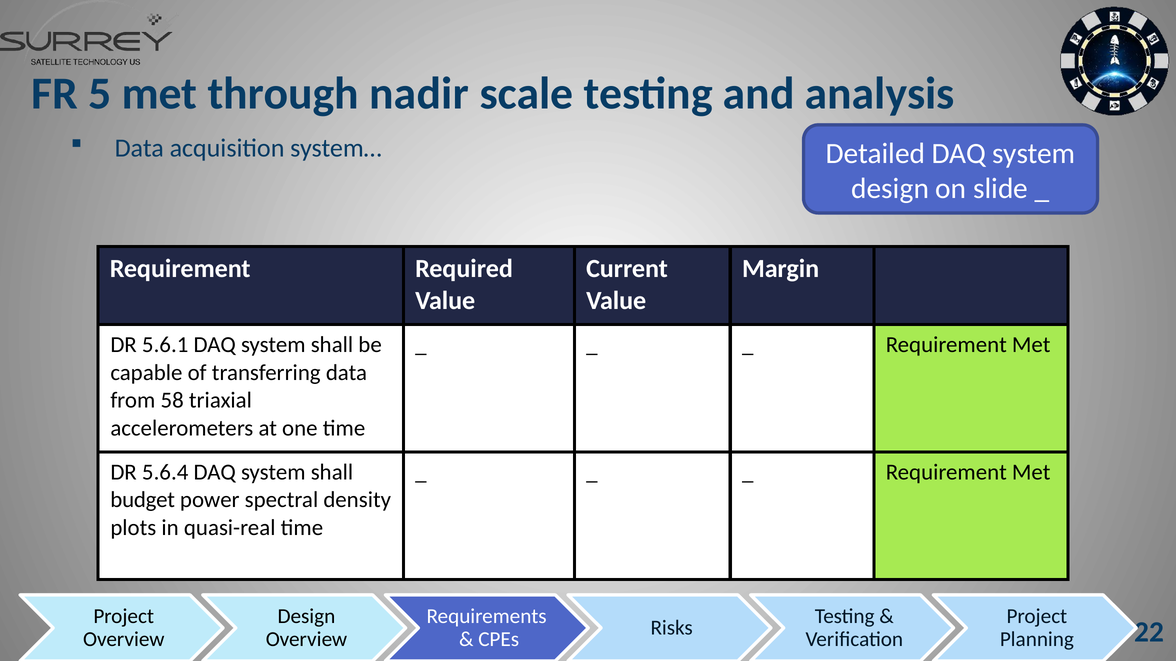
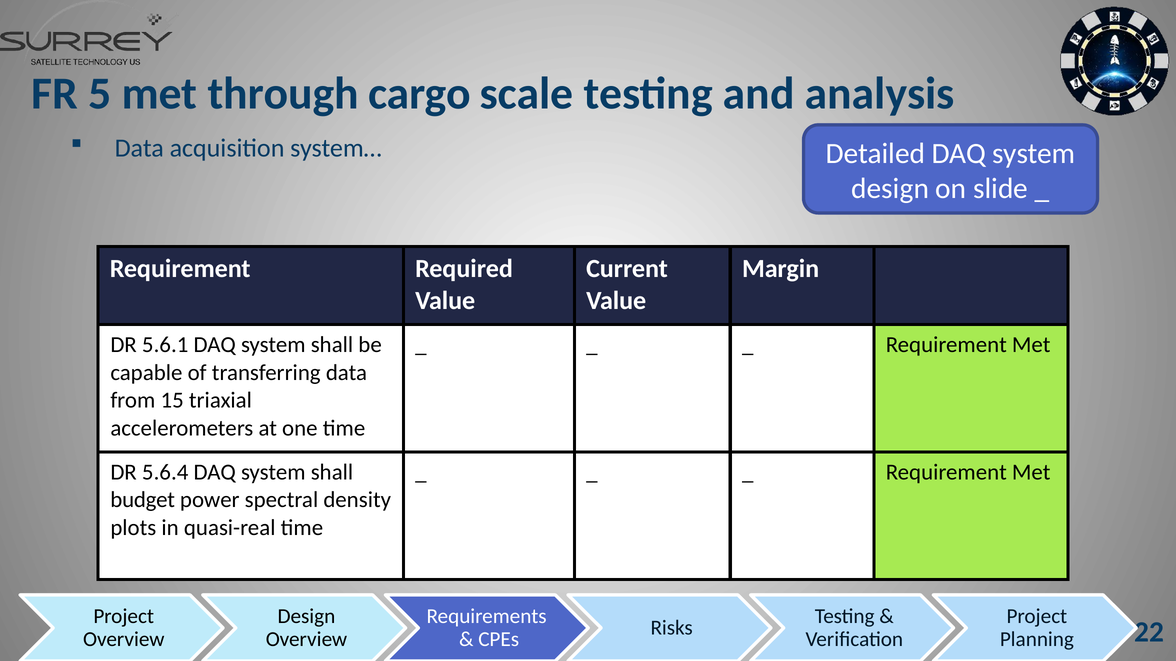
nadir: nadir -> cargo
58: 58 -> 15
